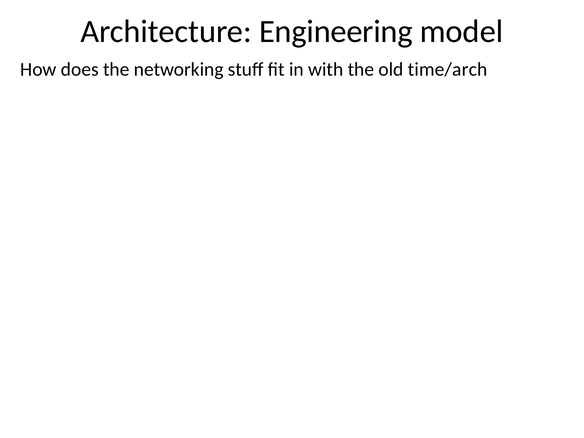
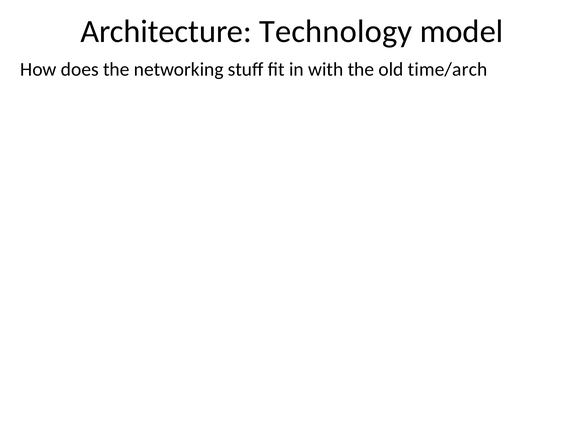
Engineering: Engineering -> Technology
